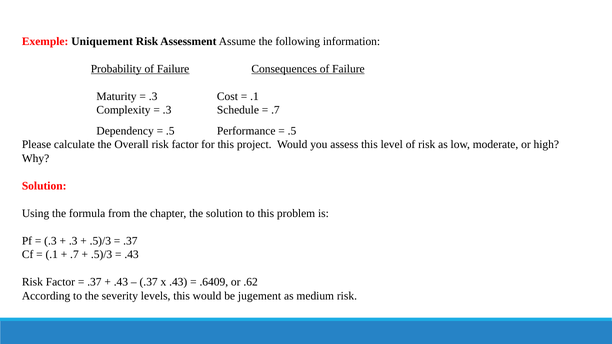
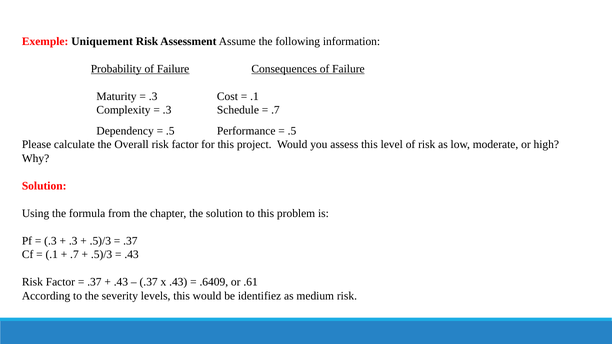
.62: .62 -> .61
jugement: jugement -> identifiez
